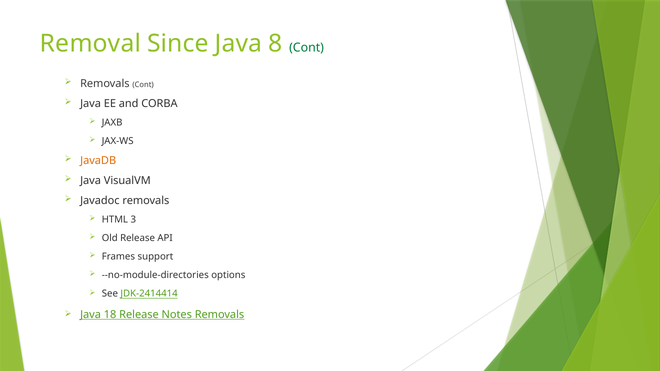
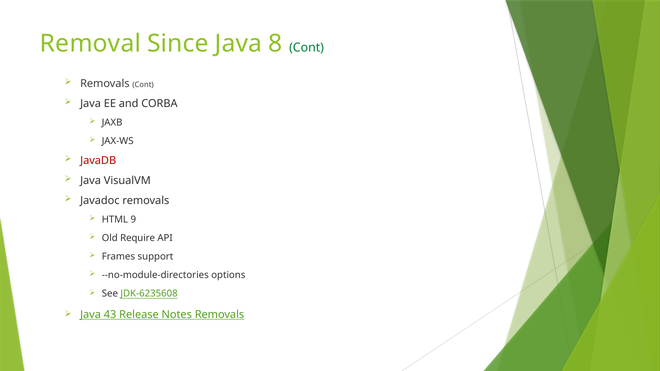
JavaDB colour: orange -> red
3: 3 -> 9
Old Release: Release -> Require
JDK-2414414: JDK-2414414 -> JDK-6235608
18: 18 -> 43
